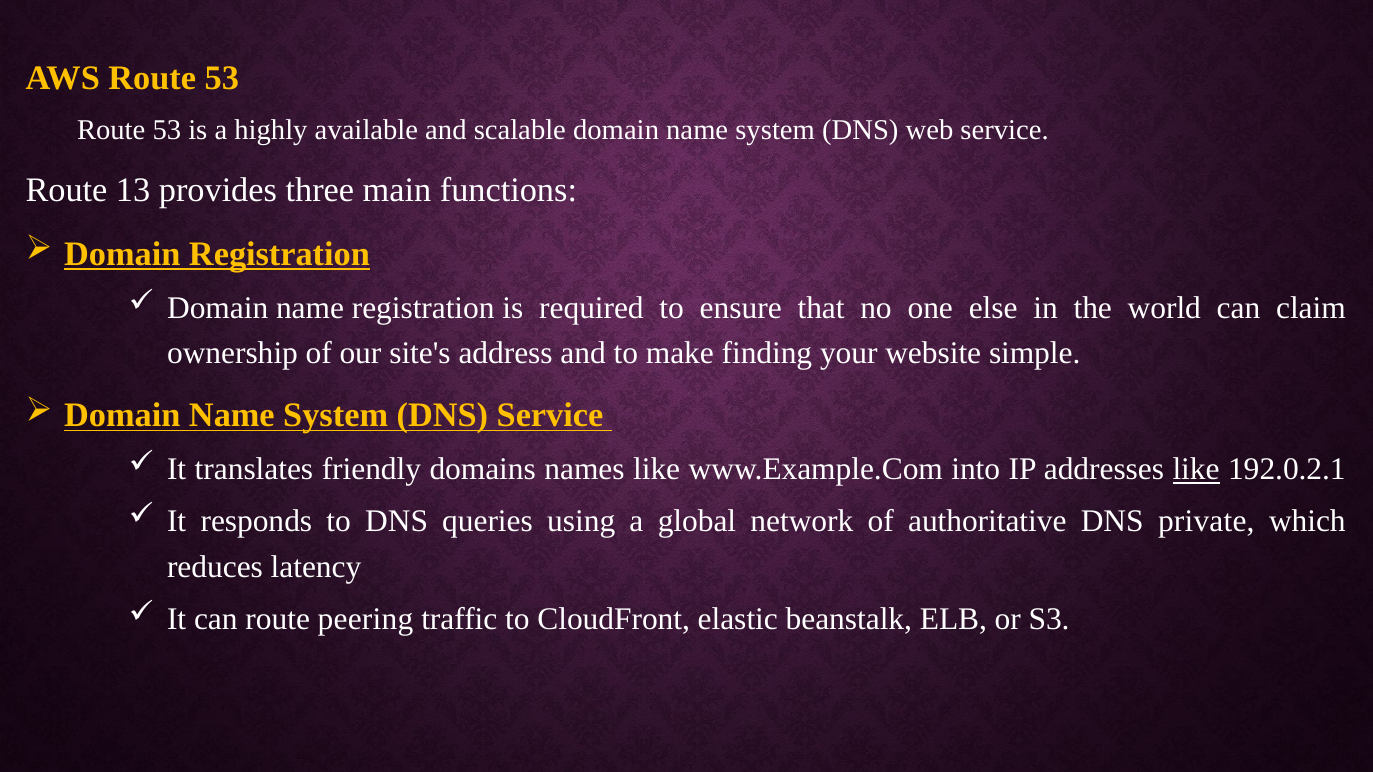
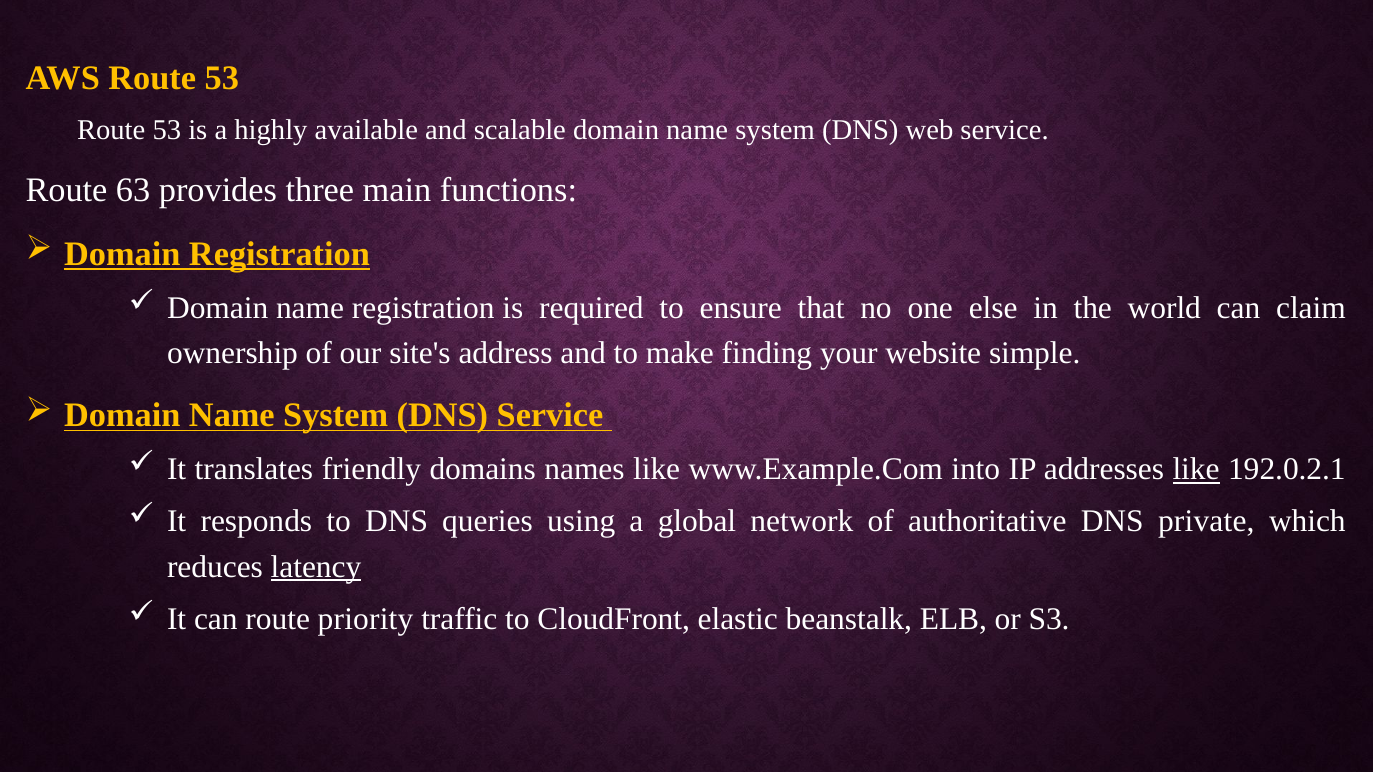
13: 13 -> 63
latency underline: none -> present
peering: peering -> priority
